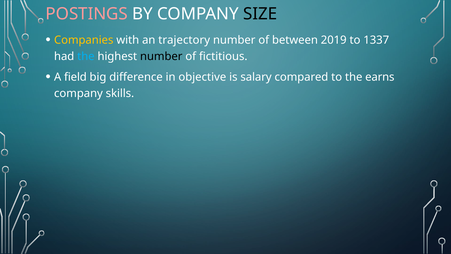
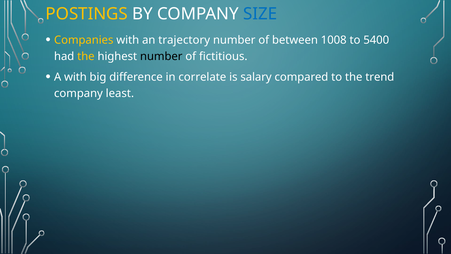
POSTINGS colour: pink -> yellow
SIZE colour: black -> blue
2019: 2019 -> 1008
1337: 1337 -> 5400
the at (86, 56) colour: light blue -> yellow
A field: field -> with
objective: objective -> correlate
earns: earns -> trend
skills: skills -> least
